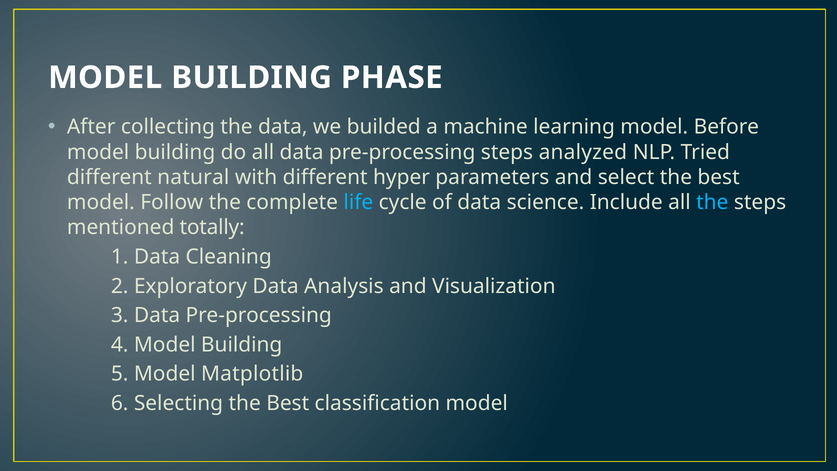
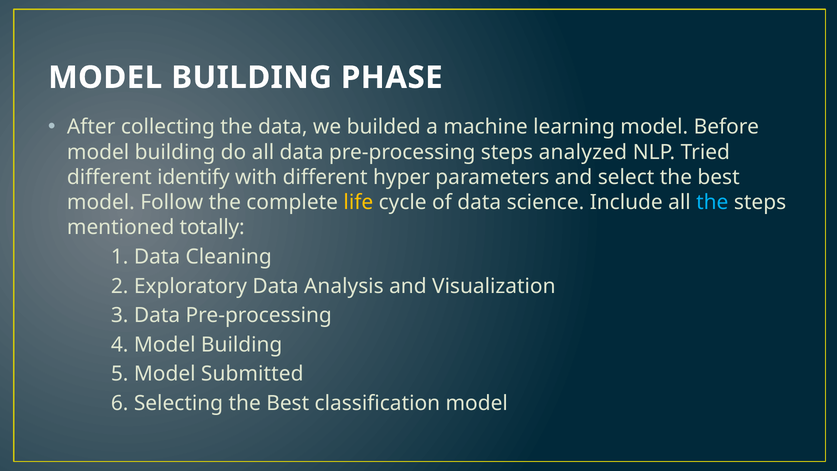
natural: natural -> identify
life colour: light blue -> yellow
Matplotlib: Matplotlib -> Submitted
